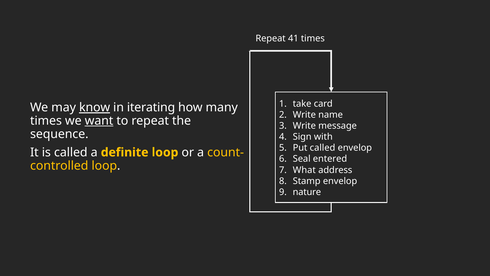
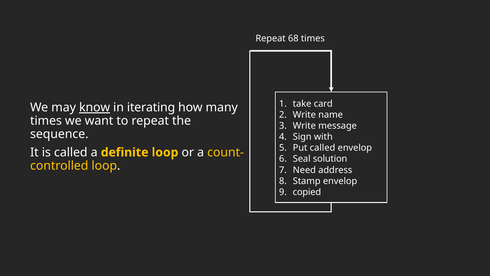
41: 41 -> 68
want underline: present -> none
entered: entered -> solution
What: What -> Need
nature: nature -> copied
